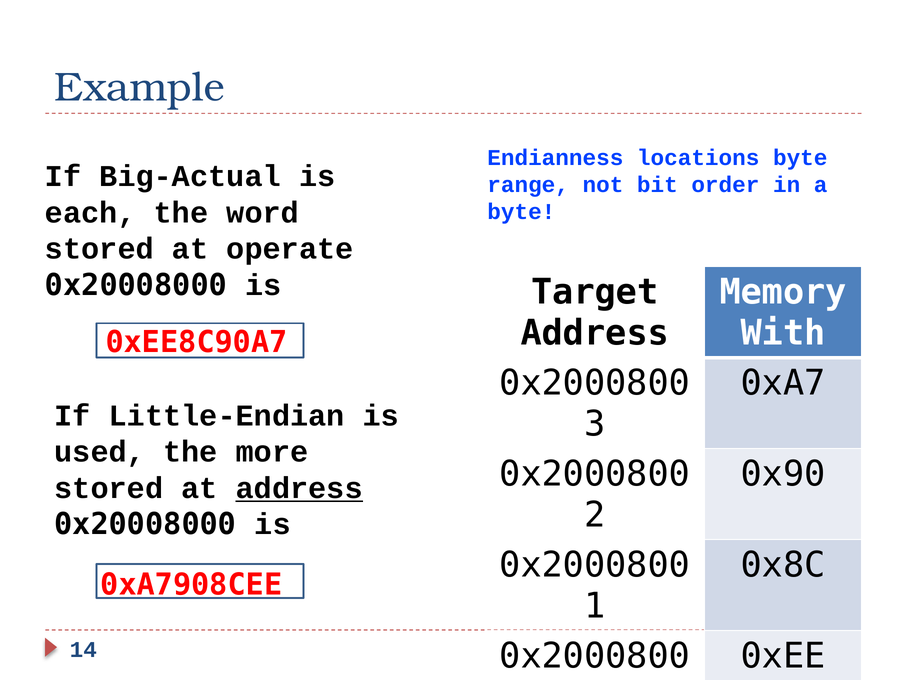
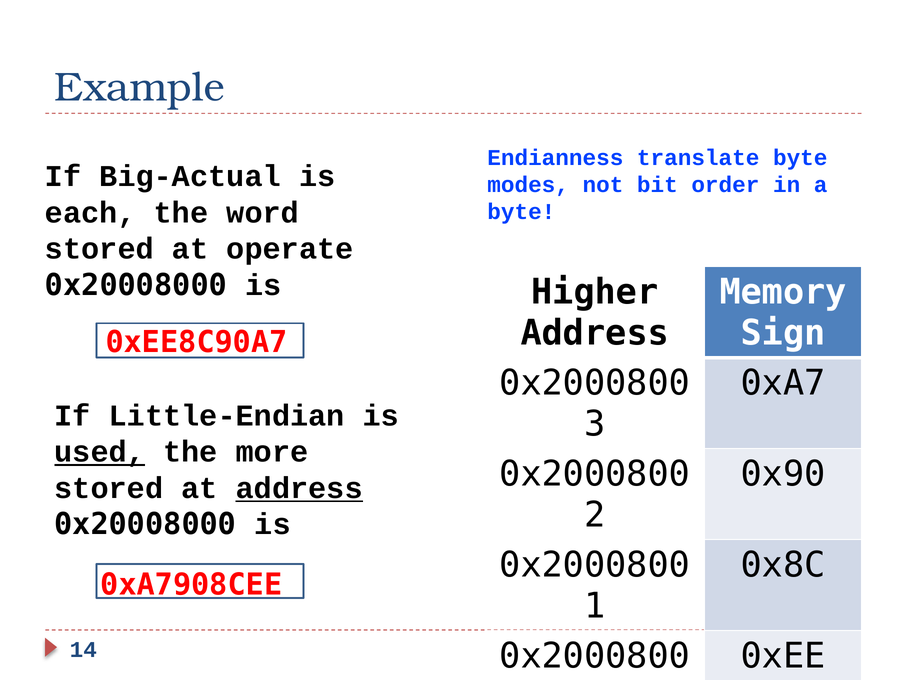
locations: locations -> translate
range: range -> modes
Target: Target -> Higher
With: With -> Sign
used underline: none -> present
